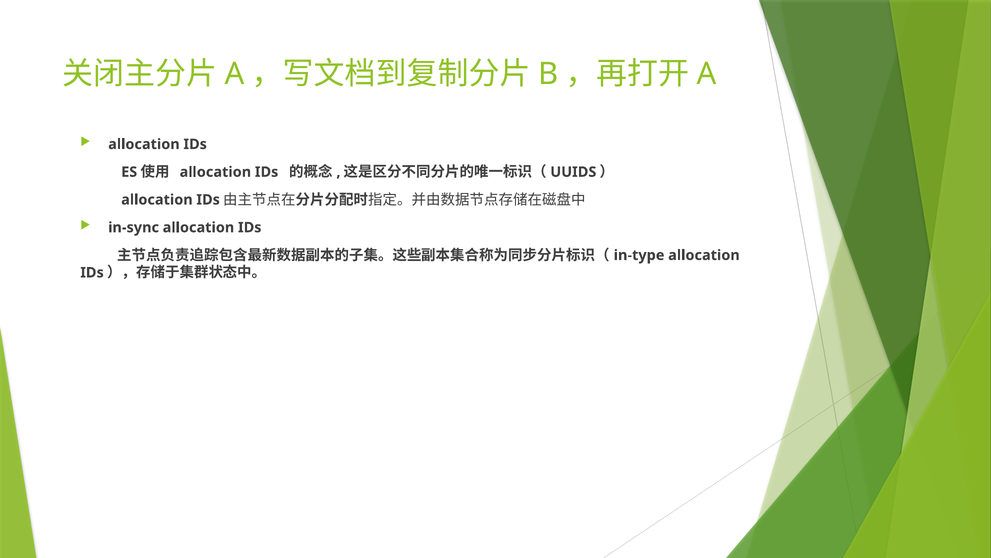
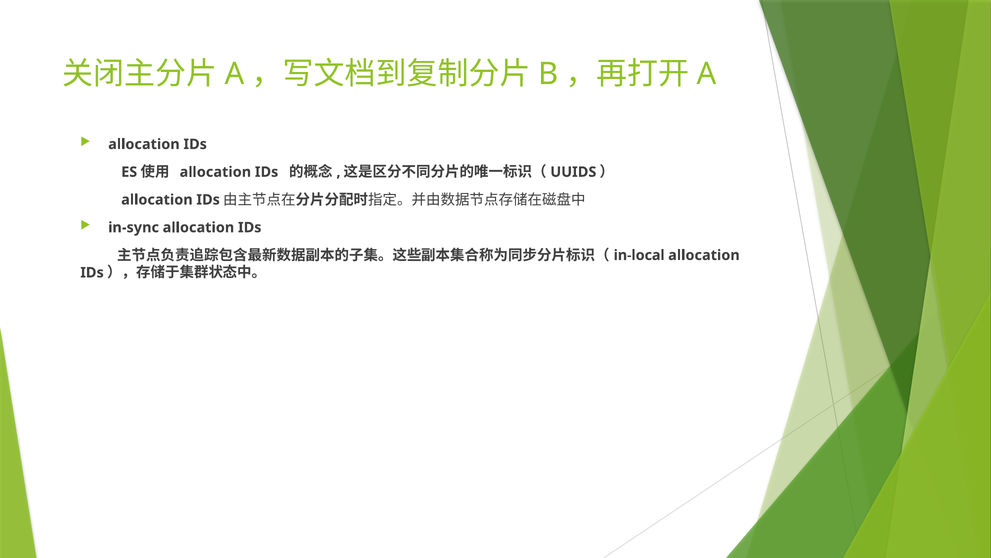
in-type: in-type -> in-local
